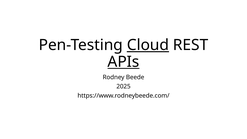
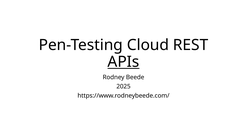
Cloud underline: present -> none
